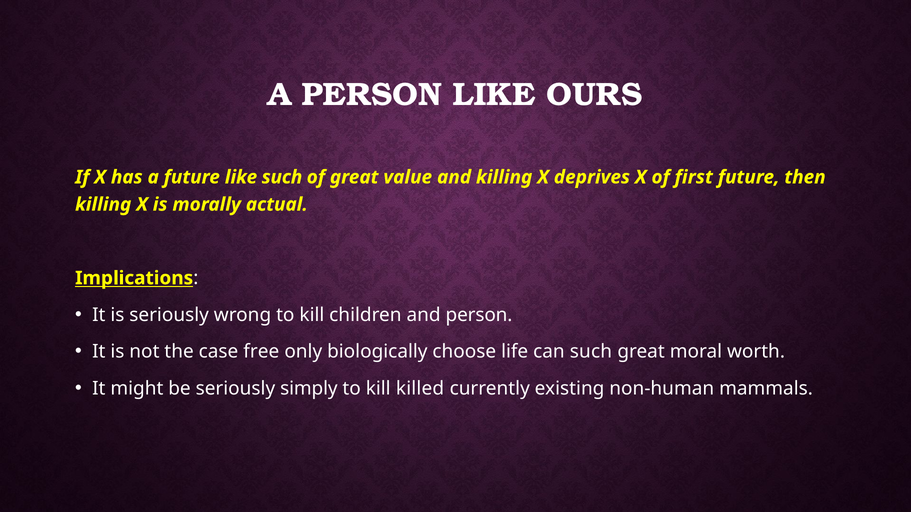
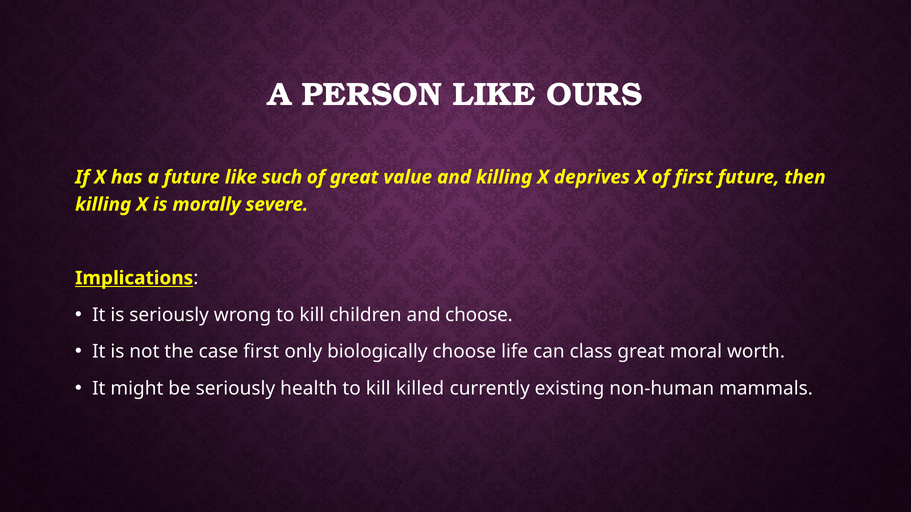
actual: actual -> severe
and person: person -> choose
case free: free -> first
can such: such -> class
simply: simply -> health
